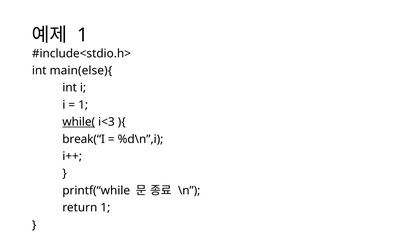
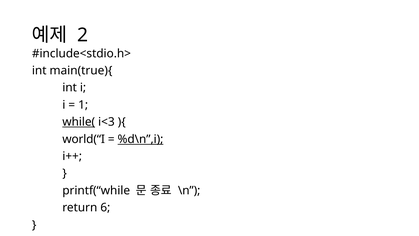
1 at (83, 35): 1 -> 2
main(else){: main(else){ -> main(true){
break(“I: break(“I -> world(“I
%d\n”,i underline: none -> present
return 1: 1 -> 6
